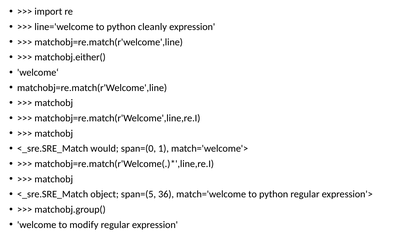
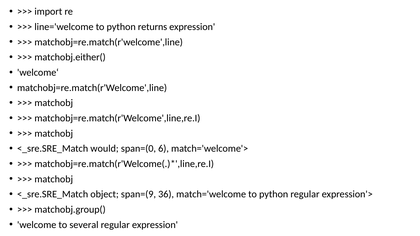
cleanly: cleanly -> returns
1: 1 -> 6
span=(5: span=(5 -> span=(9
modify: modify -> several
